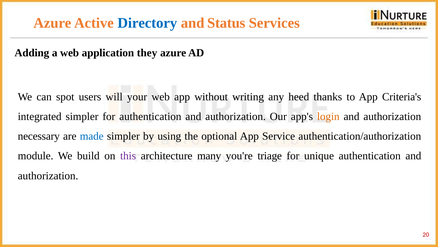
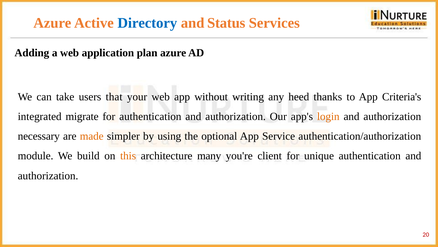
they: they -> plan
spot: spot -> take
will: will -> that
integrated simpler: simpler -> migrate
made colour: blue -> orange
this colour: purple -> orange
triage: triage -> client
